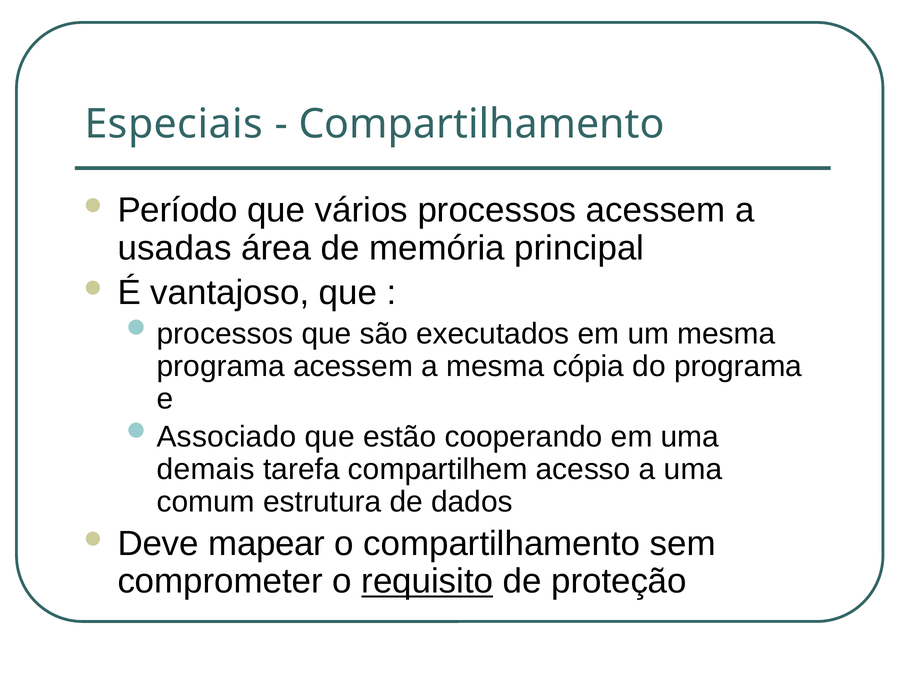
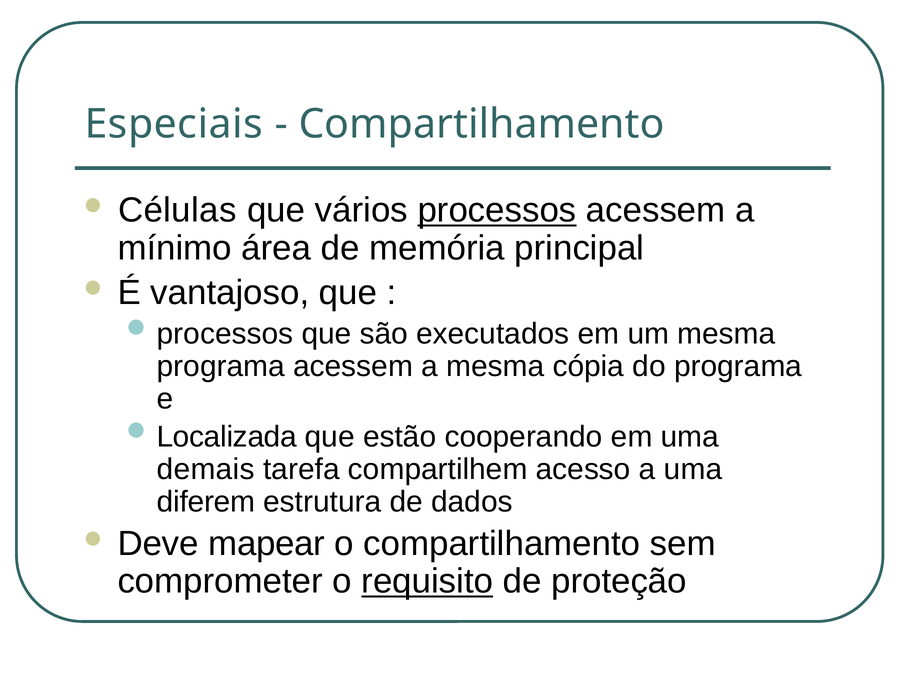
Período: Período -> Células
processos at (497, 210) underline: none -> present
usadas: usadas -> mínimo
Associado: Associado -> Localizada
comum: comum -> diferem
